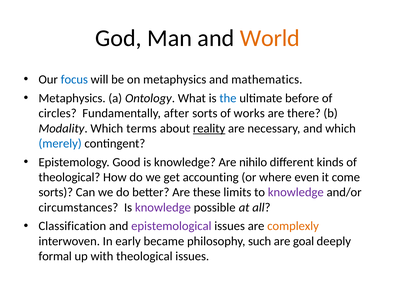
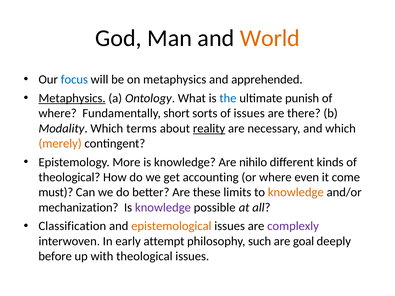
mathematics: mathematics -> apprehended
Metaphysics at (72, 98) underline: none -> present
before: before -> punish
circles at (58, 113): circles -> where
after: after -> short
of works: works -> issues
merely colour: blue -> orange
Good: Good -> More
sorts at (56, 192): sorts -> must
knowledge at (296, 192) colour: purple -> orange
circumstances: circumstances -> mechanization
epistemological colour: purple -> orange
complexly colour: orange -> purple
became: became -> attempt
formal: formal -> before
